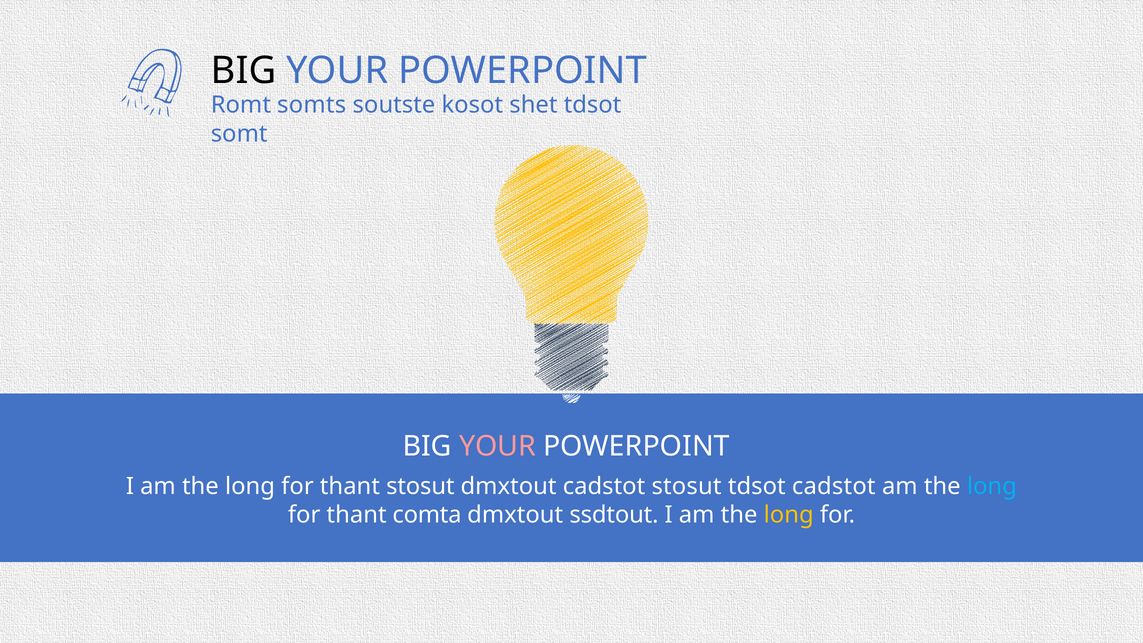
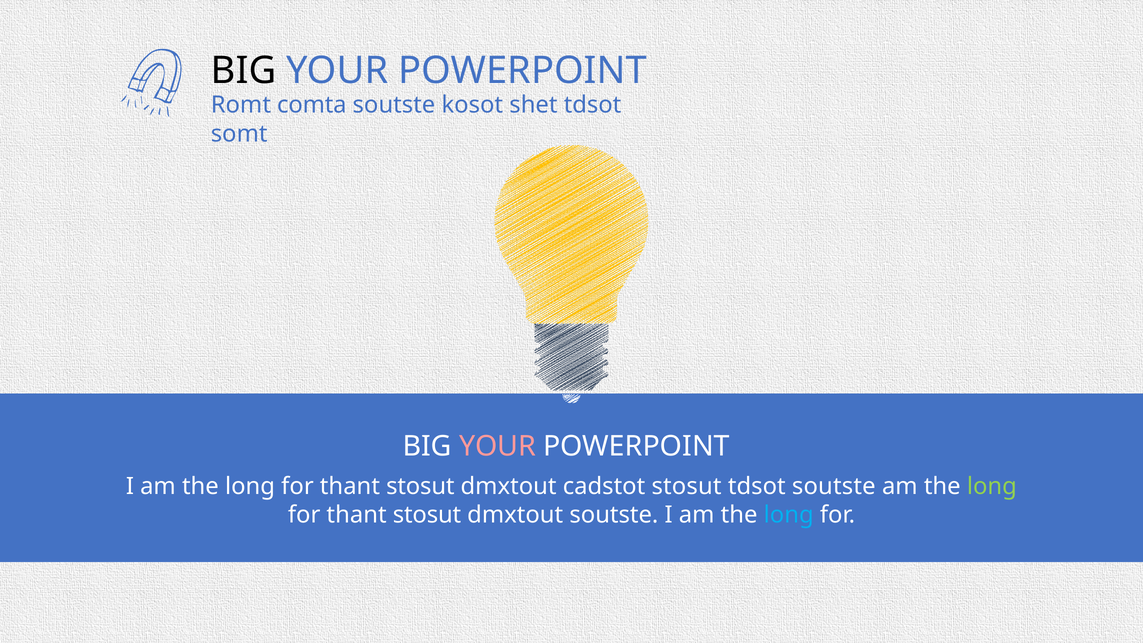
somts: somts -> comta
tdsot cadstot: cadstot -> soutste
long at (992, 486) colour: light blue -> light green
comta at (427, 515): comta -> stosut
dmxtout ssdtout: ssdtout -> soutste
long at (789, 515) colour: yellow -> light blue
